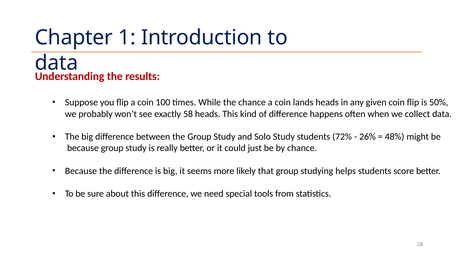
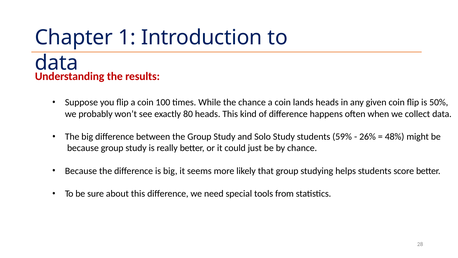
58: 58 -> 80
72%: 72% -> 59%
